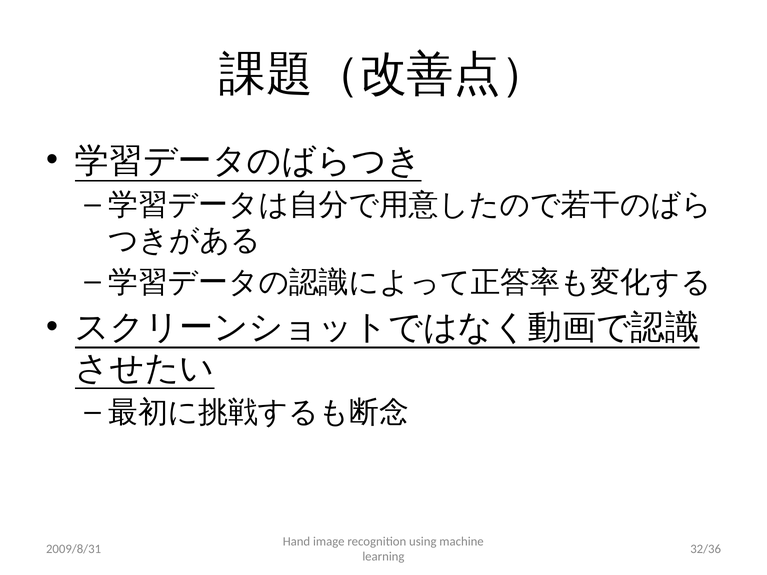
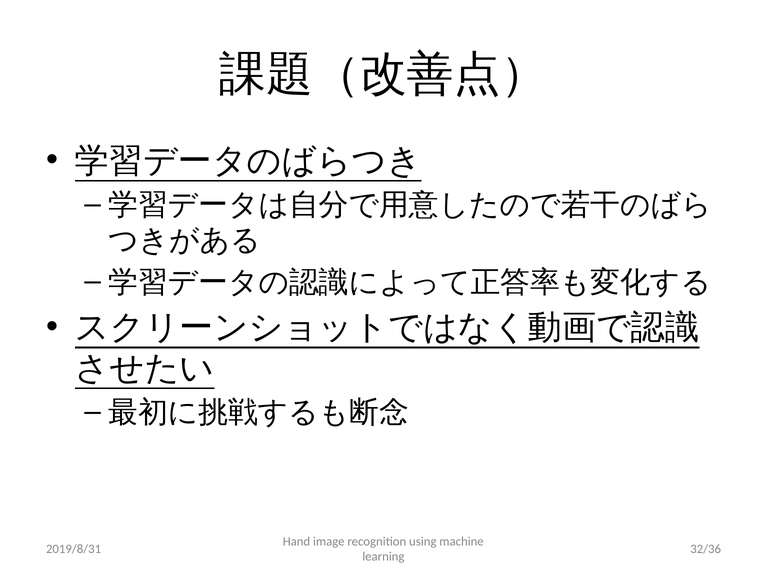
2009/8/31: 2009/8/31 -> 2019/8/31
